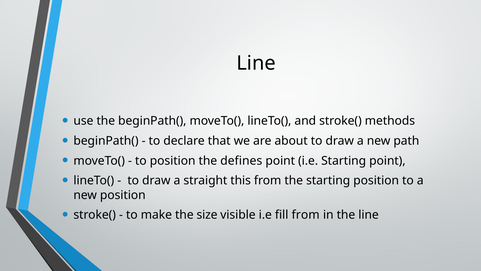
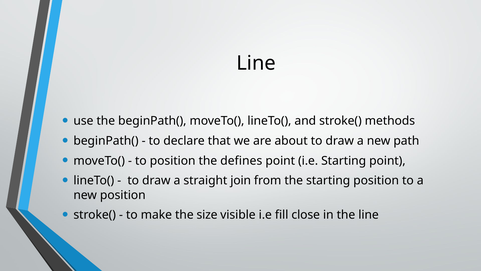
this: this -> join
fill from: from -> close
